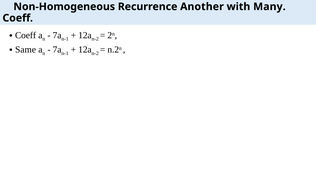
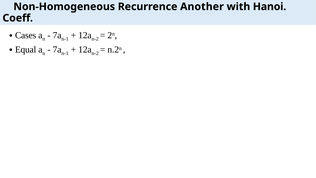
Many: Many -> Hanoi
Coeff at (26, 35): Coeff -> Cases
Same: Same -> Equal
